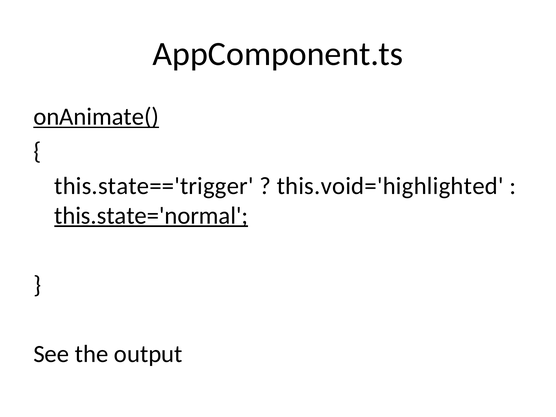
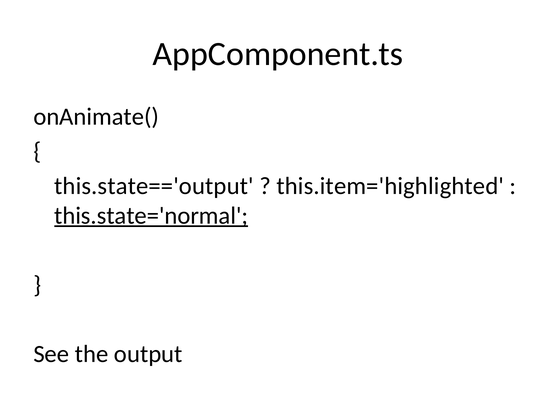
onAnimate( underline: present -> none
this.state=='trigger: this.state=='trigger -> this.state=='output
this.void='highlighted: this.void='highlighted -> this.item='highlighted
